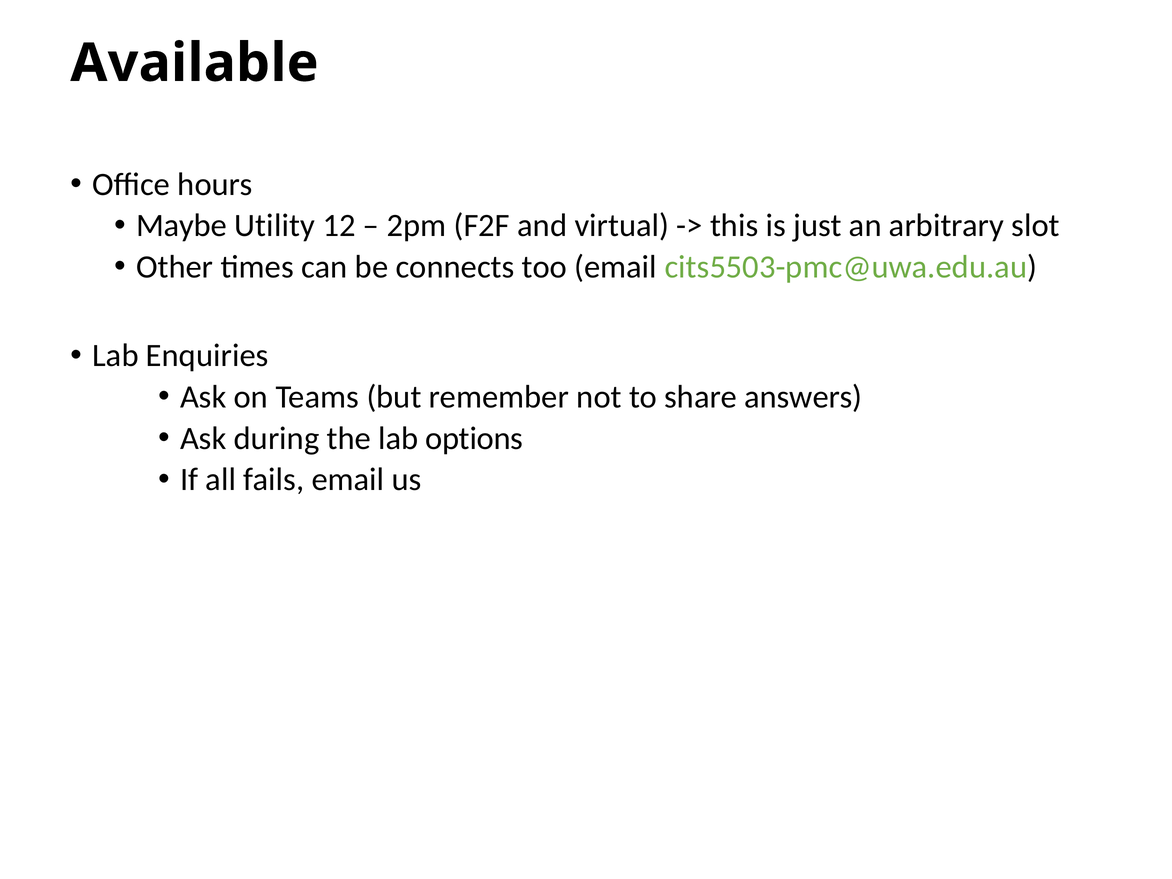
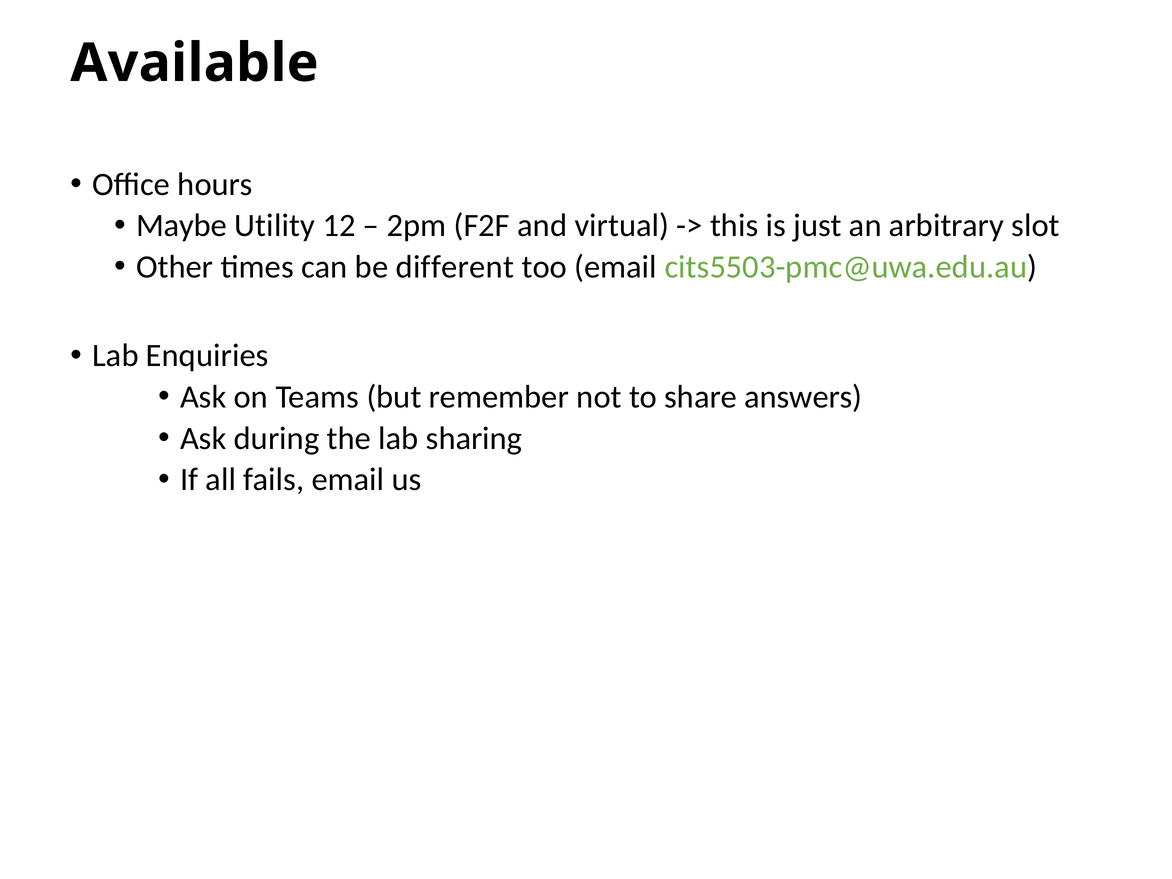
connects: connects -> different
options: options -> sharing
